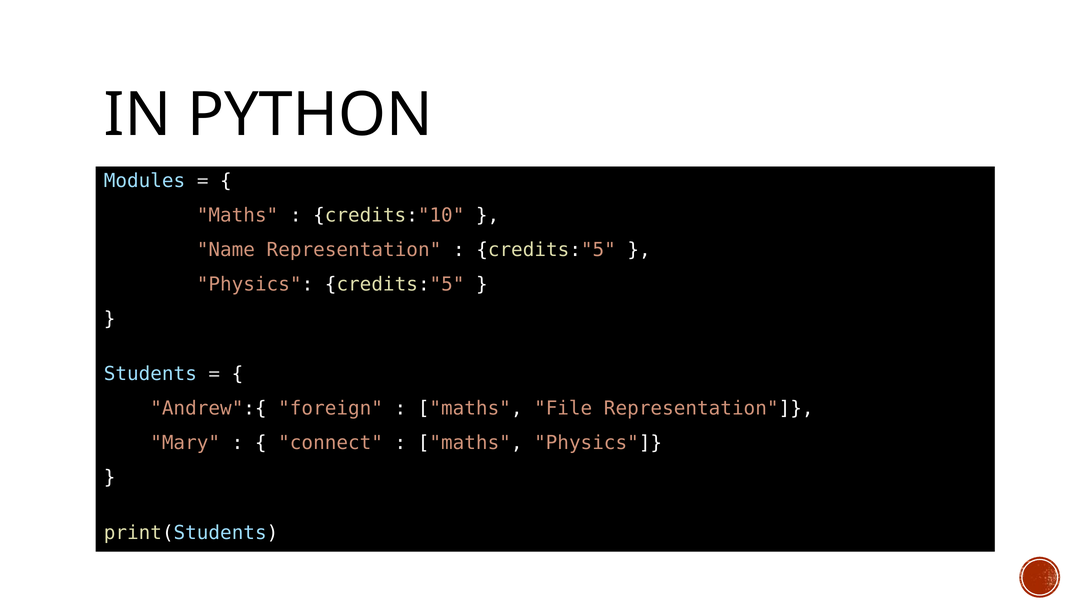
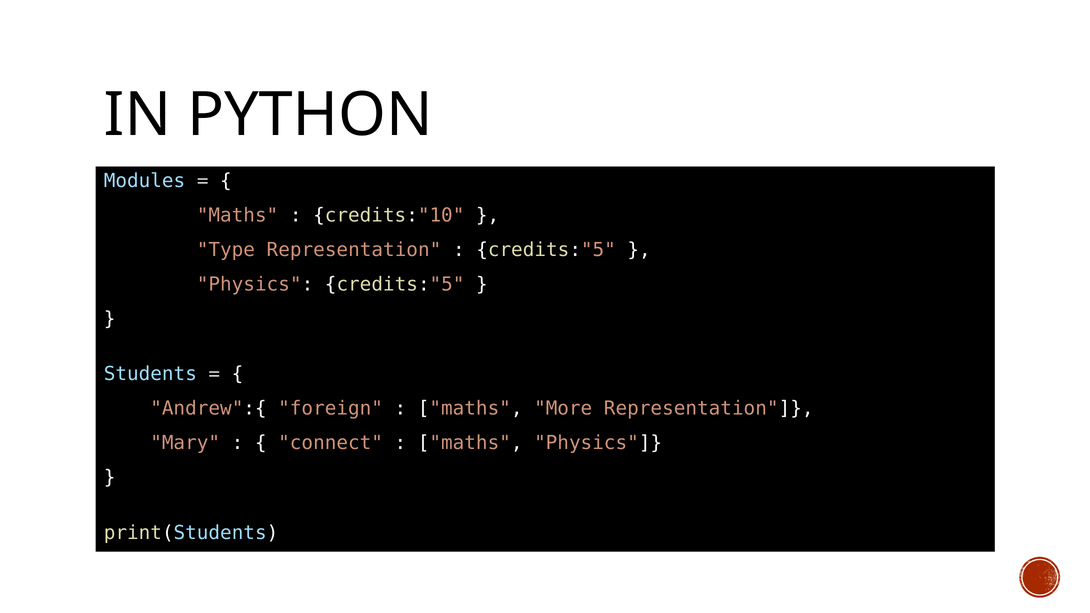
Name: Name -> Type
File: File -> More
